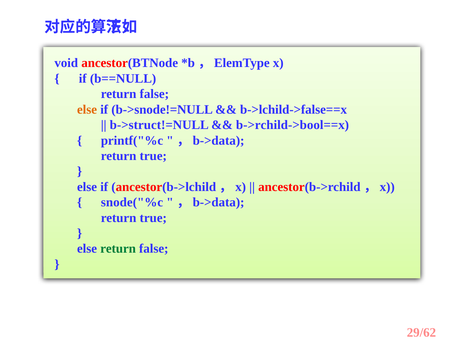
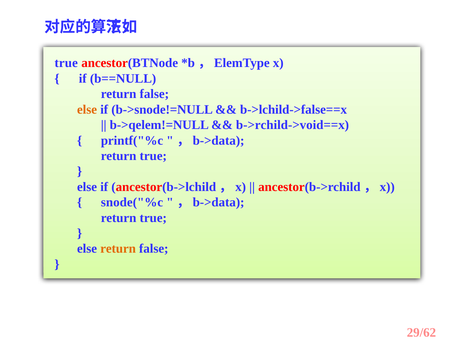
void at (66, 63): void -> true
b->struct!=NULL: b->struct!=NULL -> b->qelem!=NULL
b->rchild->bool==x: b->rchild->bool==x -> b->rchild->void==x
return at (118, 249) colour: green -> orange
